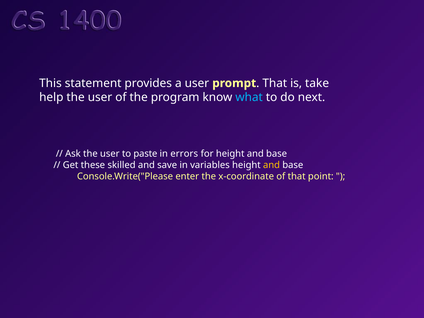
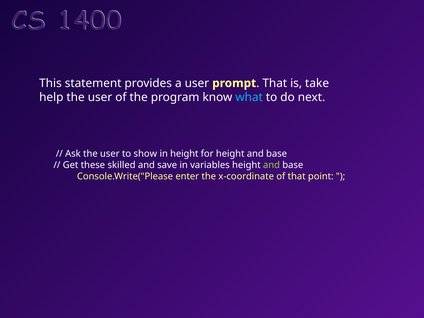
paste: paste -> show
in errors: errors -> height
and at (272, 165) colour: yellow -> light green
